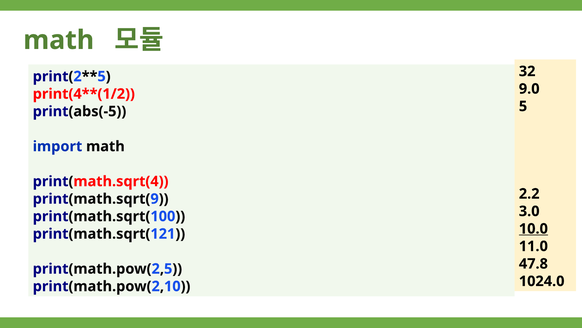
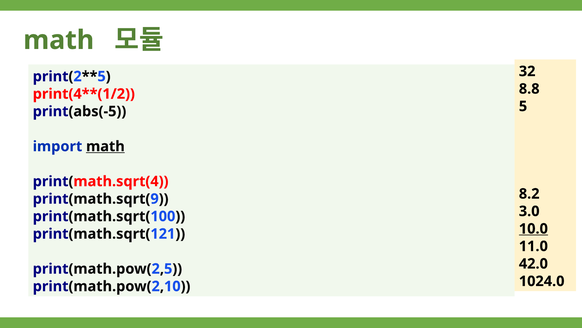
9.0: 9.0 -> 8.8
math at (105, 146) underline: none -> present
2.2: 2.2 -> 8.2
47.8: 47.8 -> 42.0
